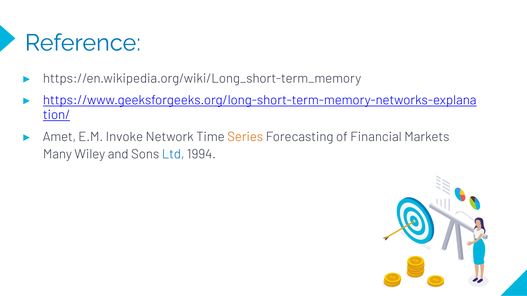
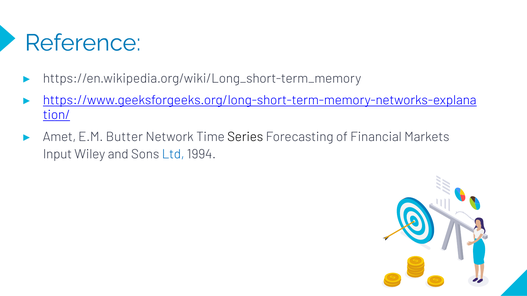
Invoke: Invoke -> Butter
Series colour: orange -> black
Many: Many -> Input
